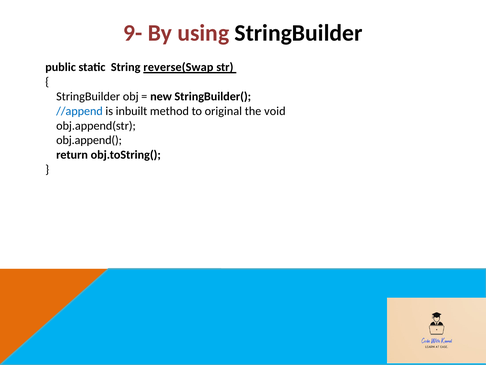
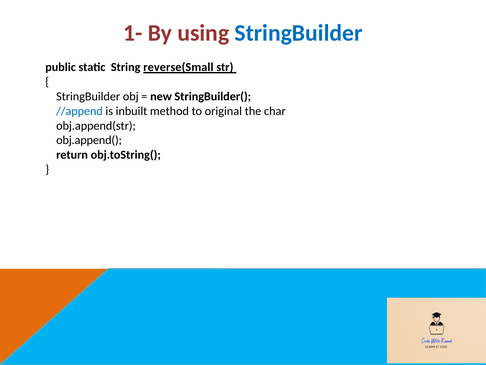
9-: 9- -> 1-
StringBuilder at (298, 33) colour: black -> blue
reverse(Swap: reverse(Swap -> reverse(Small
void: void -> char
